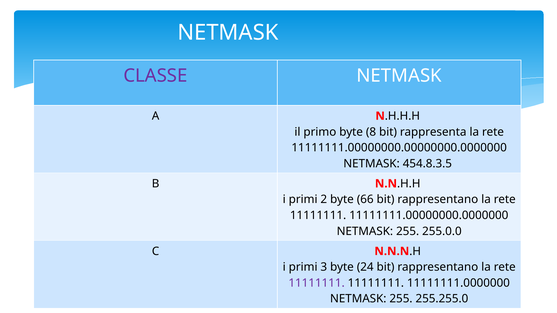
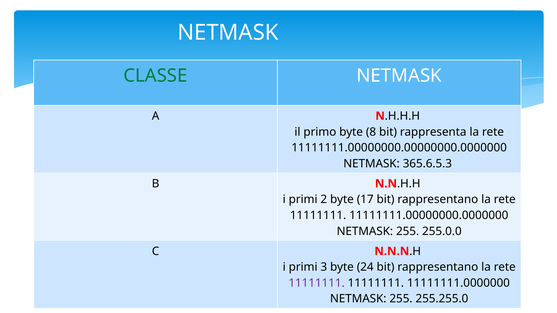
CLASSE colour: purple -> green
454.8.3.5: 454.8.3.5 -> 365.6.5.3
66: 66 -> 17
